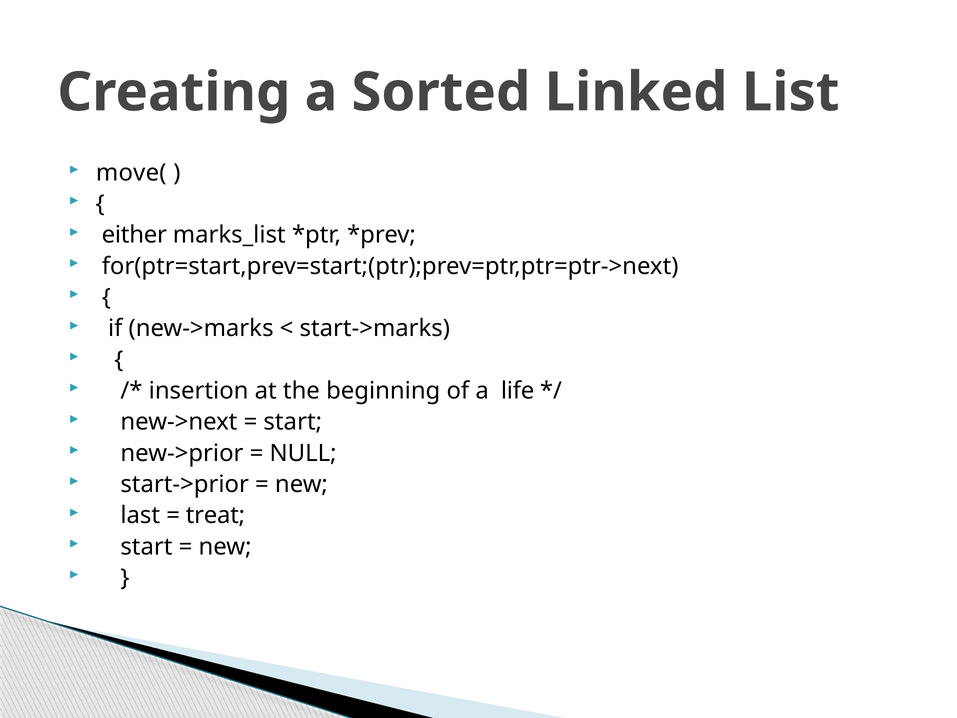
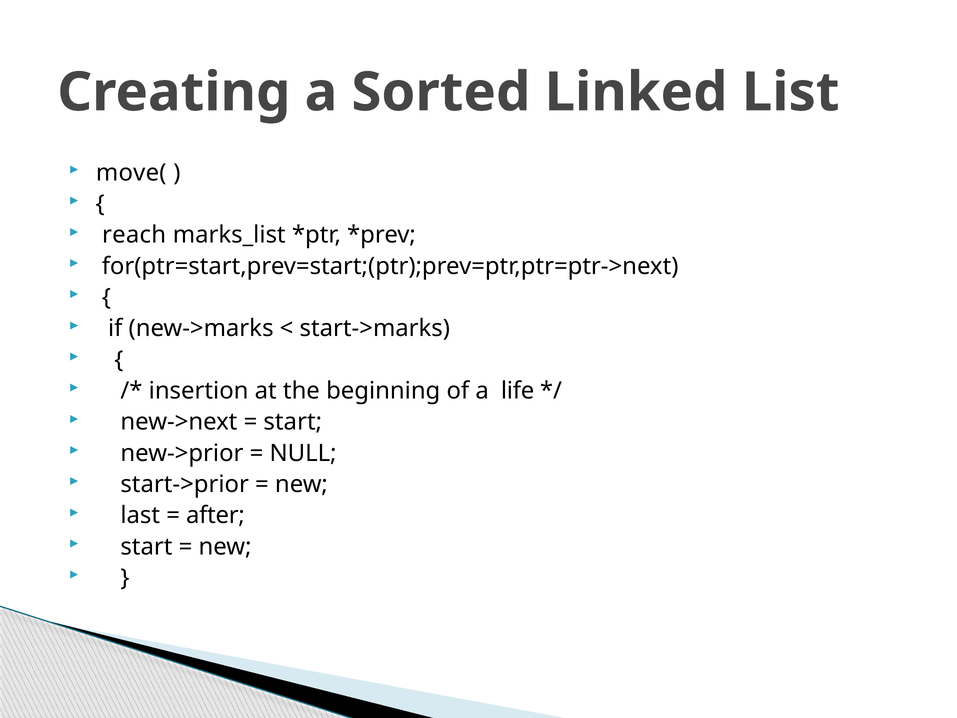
either: either -> reach
treat: treat -> after
